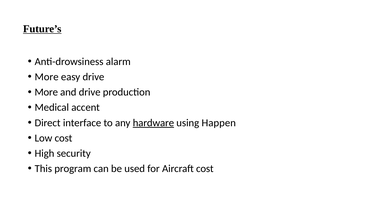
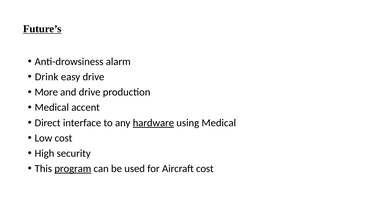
More at (47, 77): More -> Drink
using Happen: Happen -> Medical
program underline: none -> present
